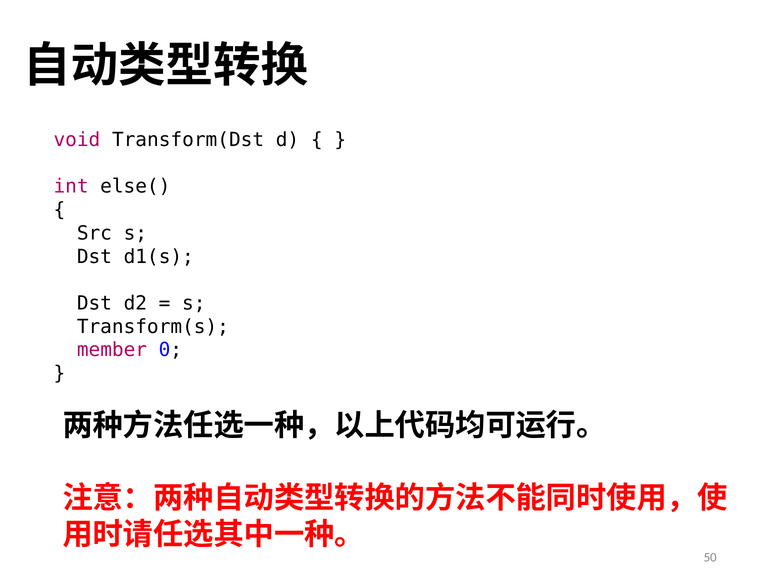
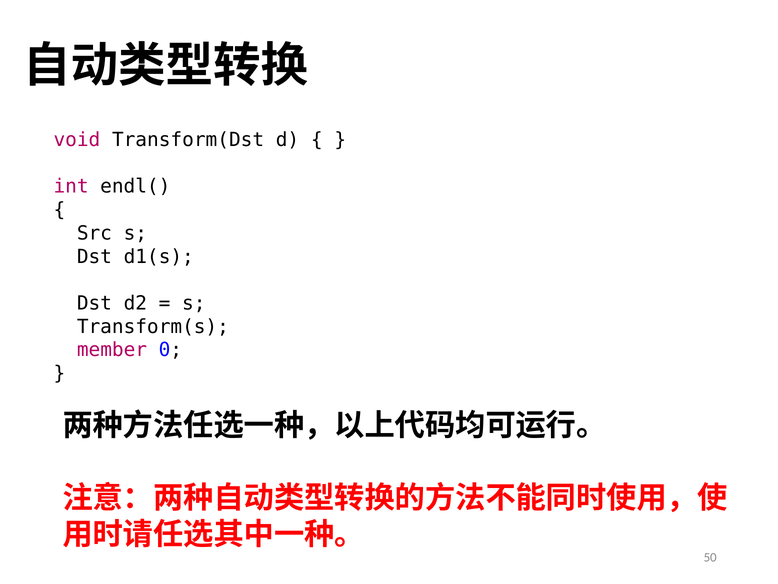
else(: else( -> endl(
